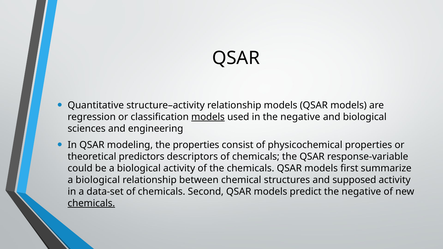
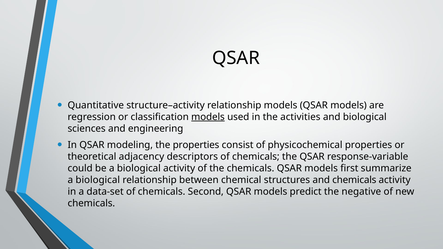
in the negative: negative -> activities
predictors: predictors -> adjacency
and supposed: supposed -> chemicals
chemicals at (91, 203) underline: present -> none
